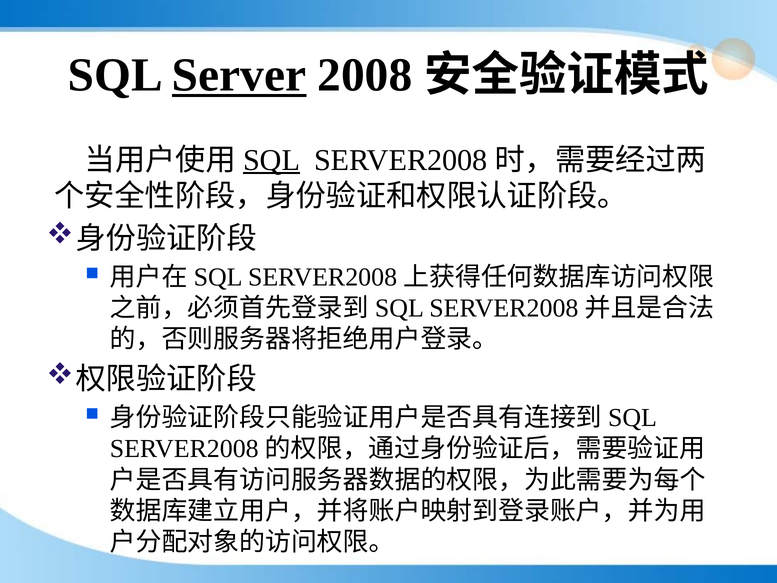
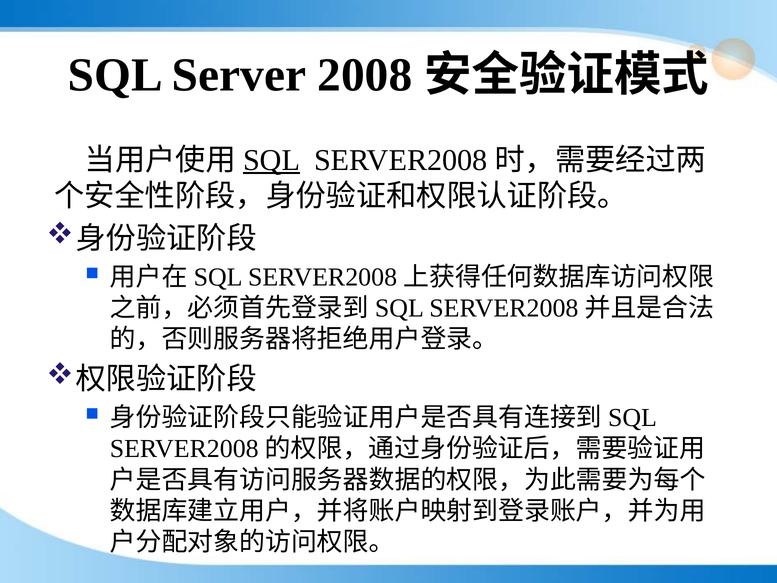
Server underline: present -> none
